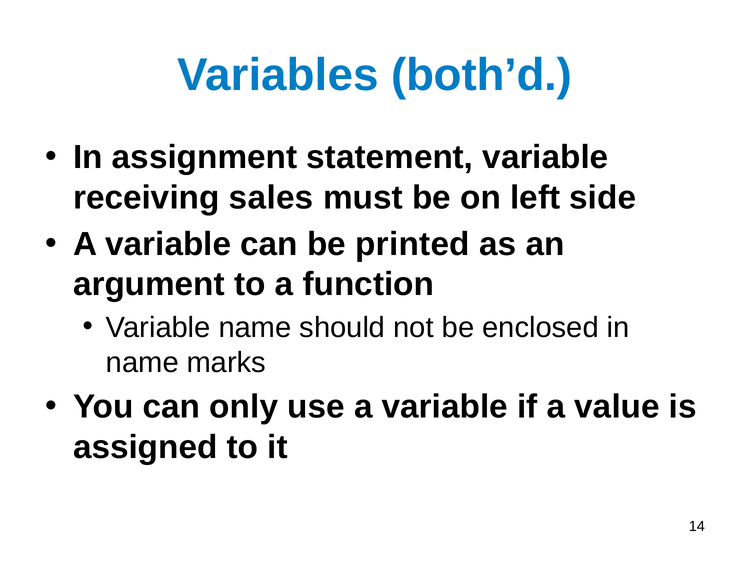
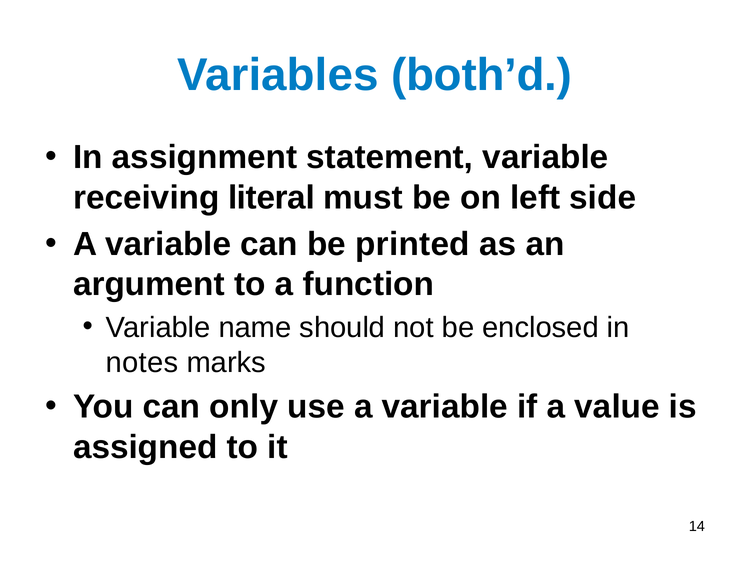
sales: sales -> literal
name at (142, 362): name -> notes
